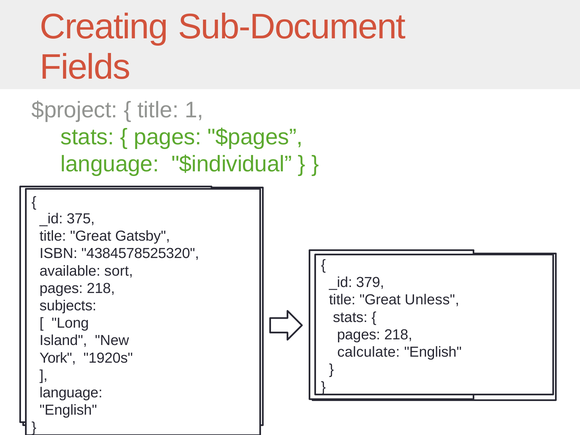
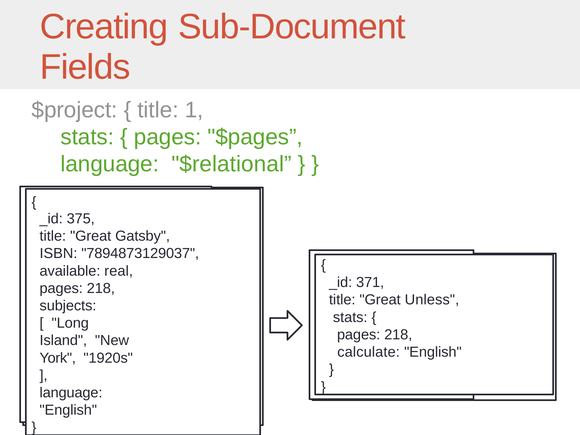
$individual: $individual -> $relational
4384578525320: 4384578525320 -> 7894873129037
sort: sort -> real
379: 379 -> 371
